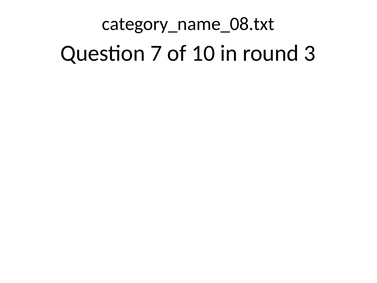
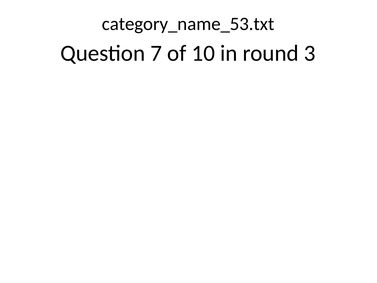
category_name_08.txt: category_name_08.txt -> category_name_53.txt
